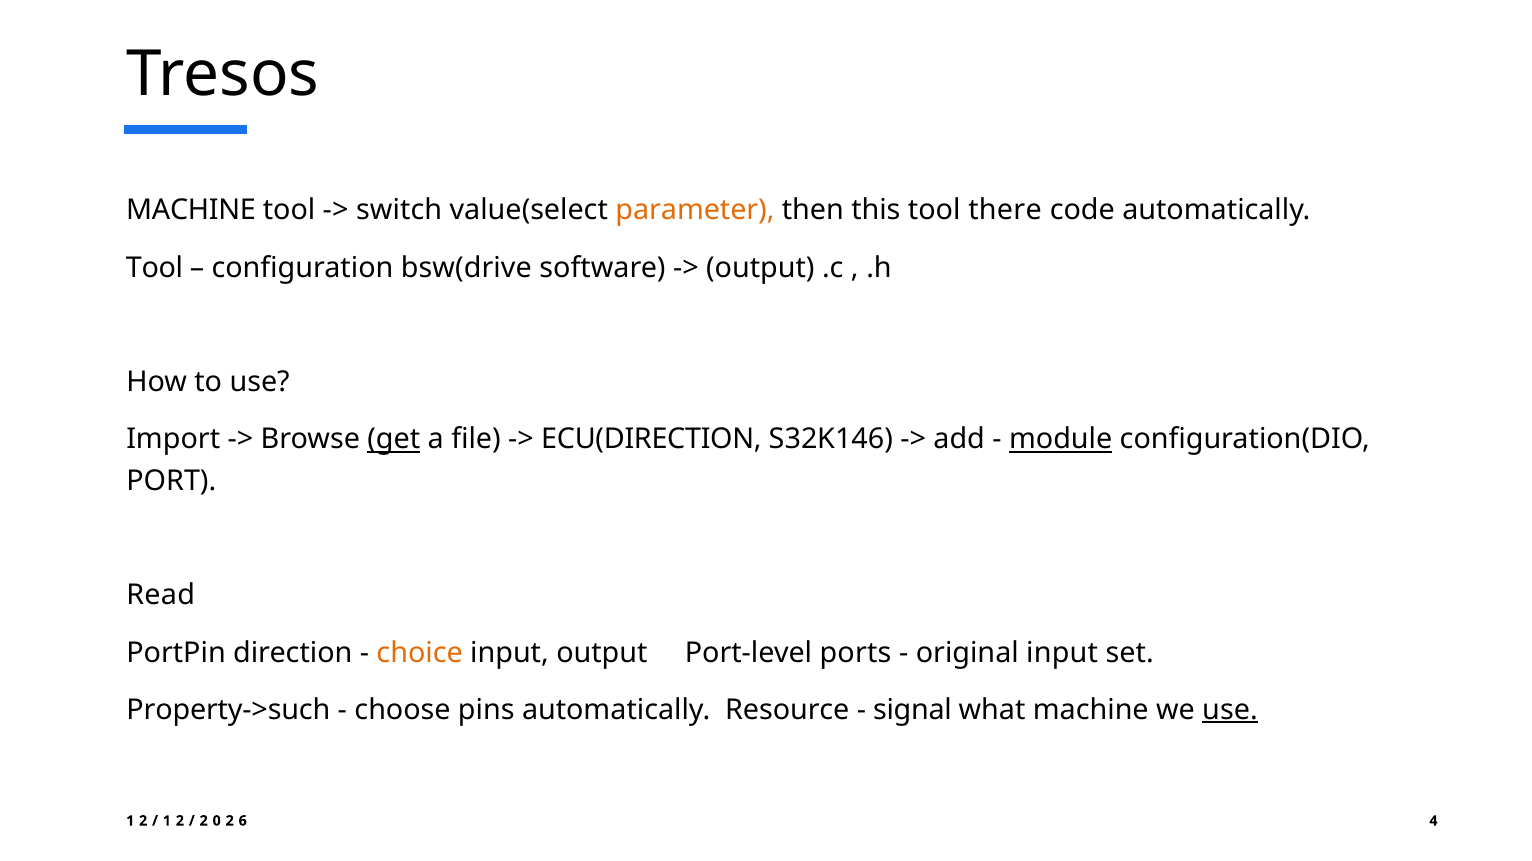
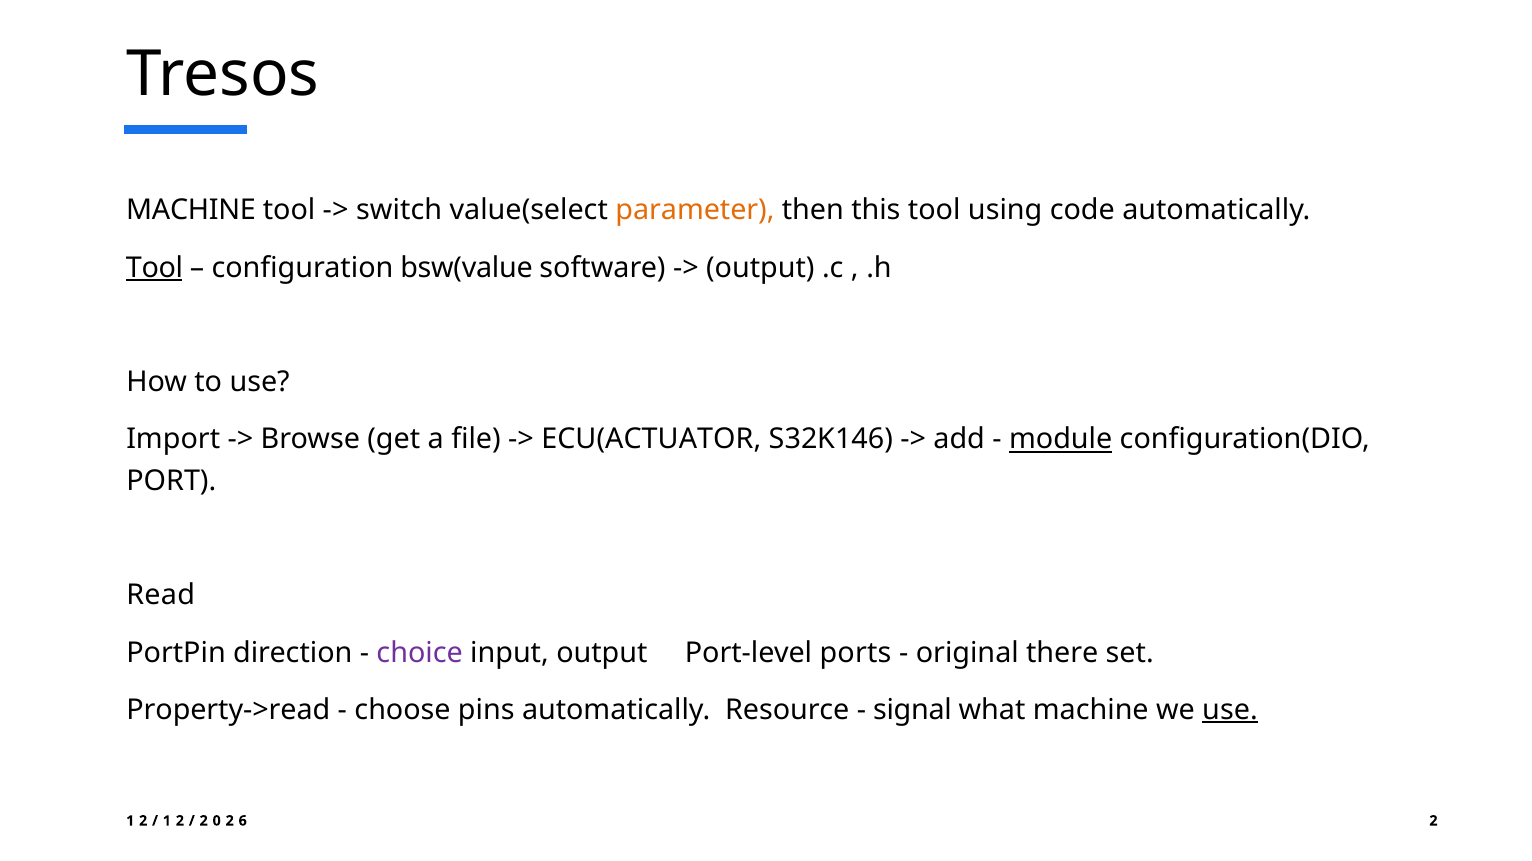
there: there -> using
Tool at (155, 268) underline: none -> present
bsw(drive: bsw(drive -> bsw(value
get underline: present -> none
ECU(DIRECTION: ECU(DIRECTION -> ECU(ACTUATOR
choice colour: orange -> purple
original input: input -> there
Property->such: Property->such -> Property->read
4 at (1433, 821): 4 -> 2
